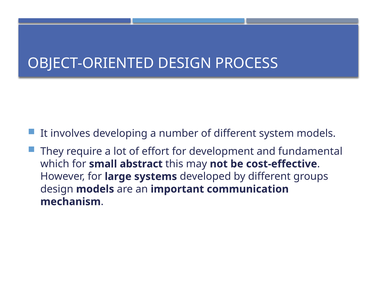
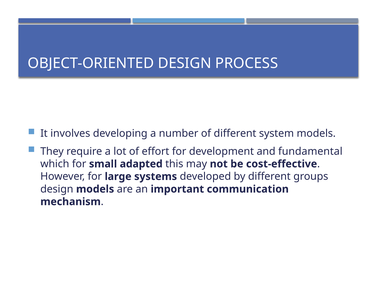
abstract: abstract -> adapted
